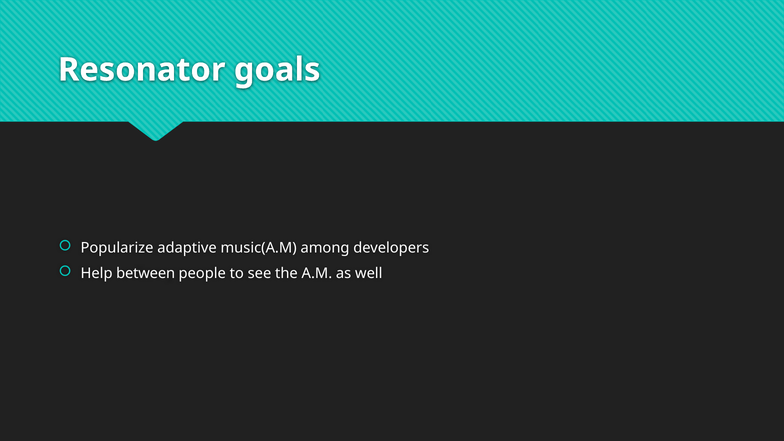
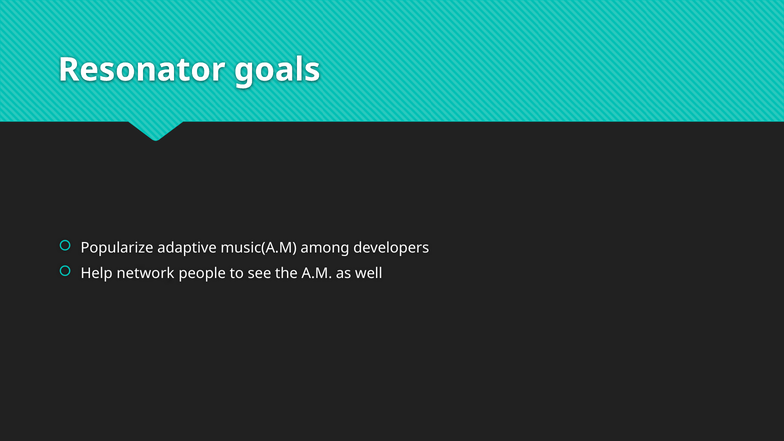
between: between -> network
